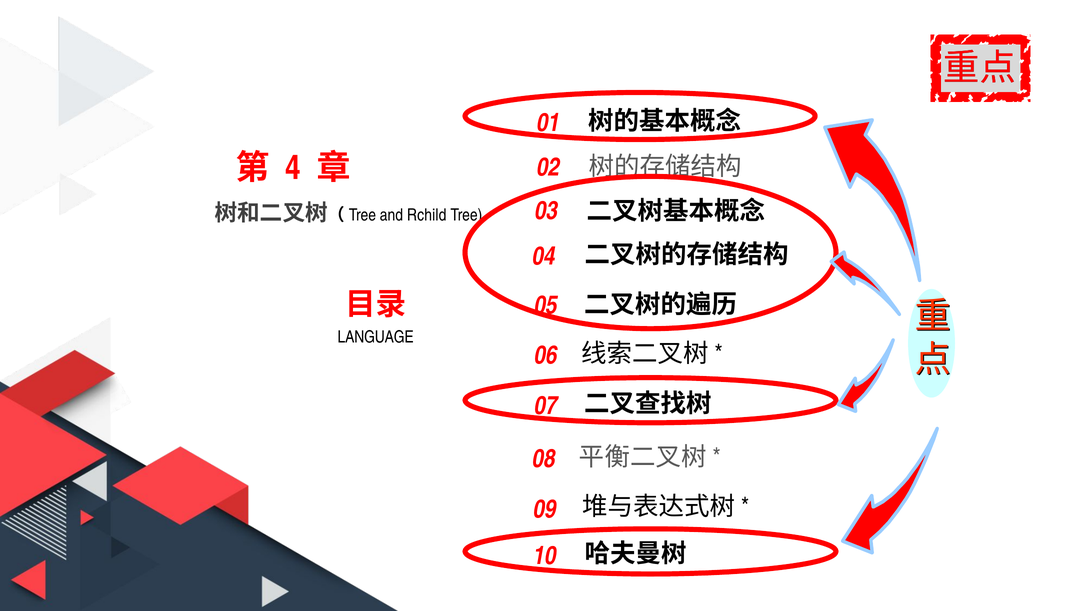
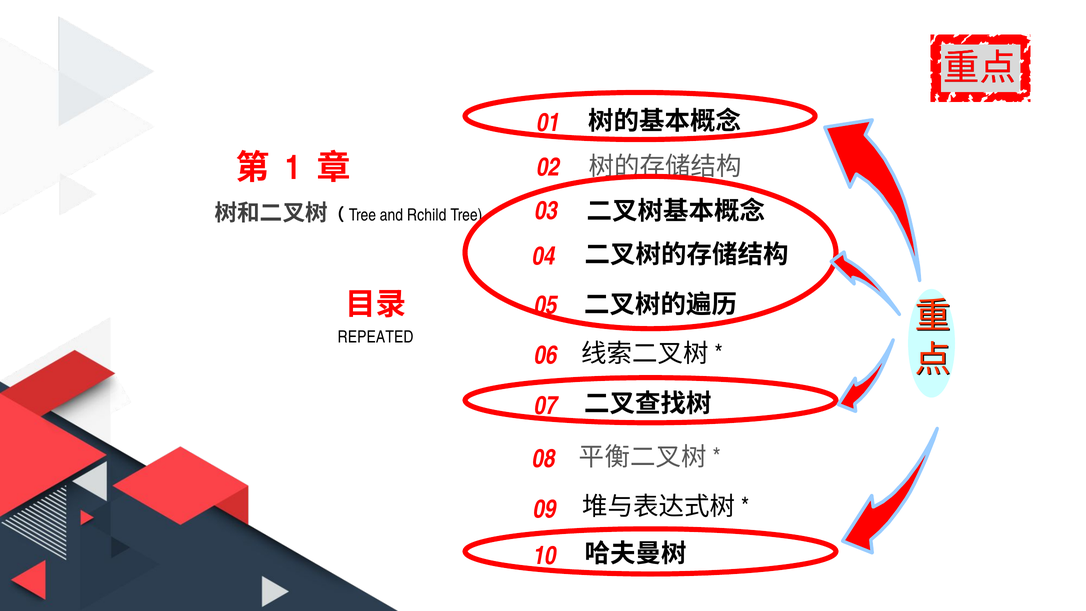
4: 4 -> 1
LANGUAGE: LANGUAGE -> REPEATED
